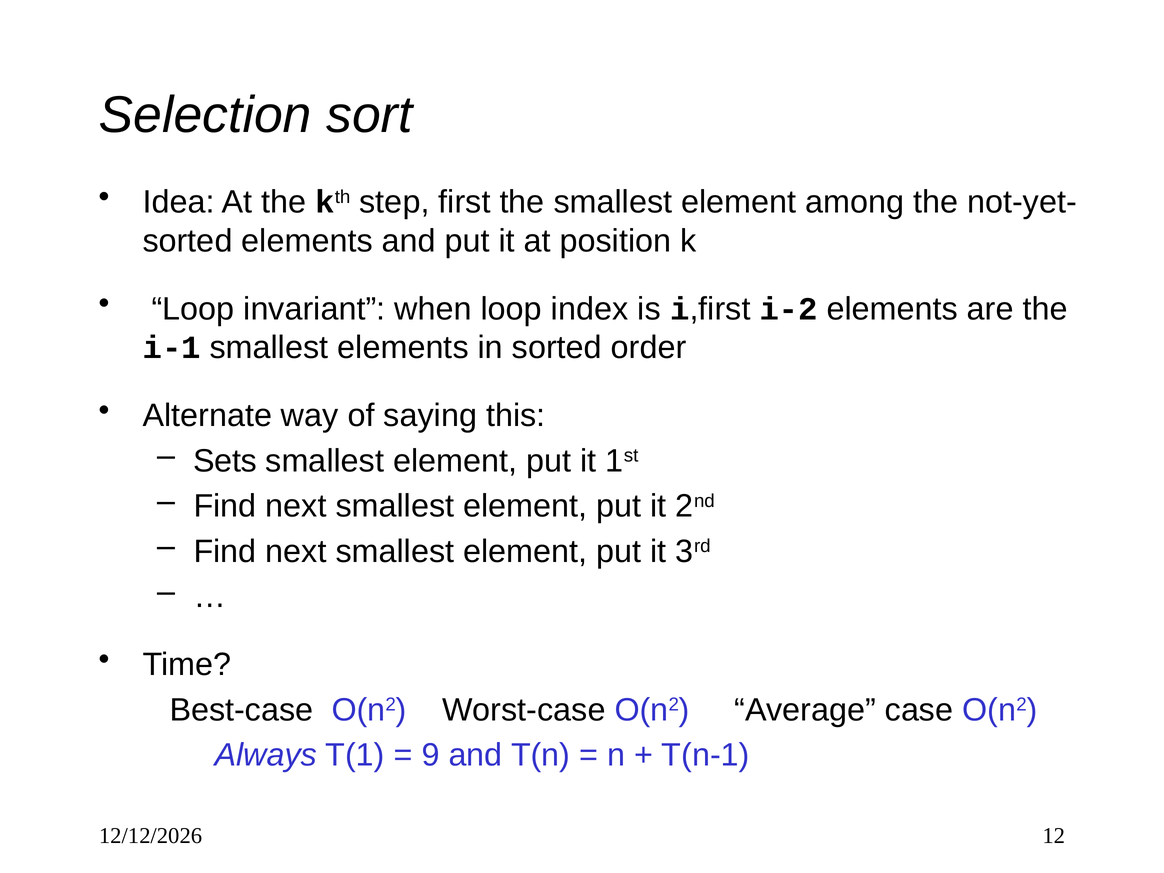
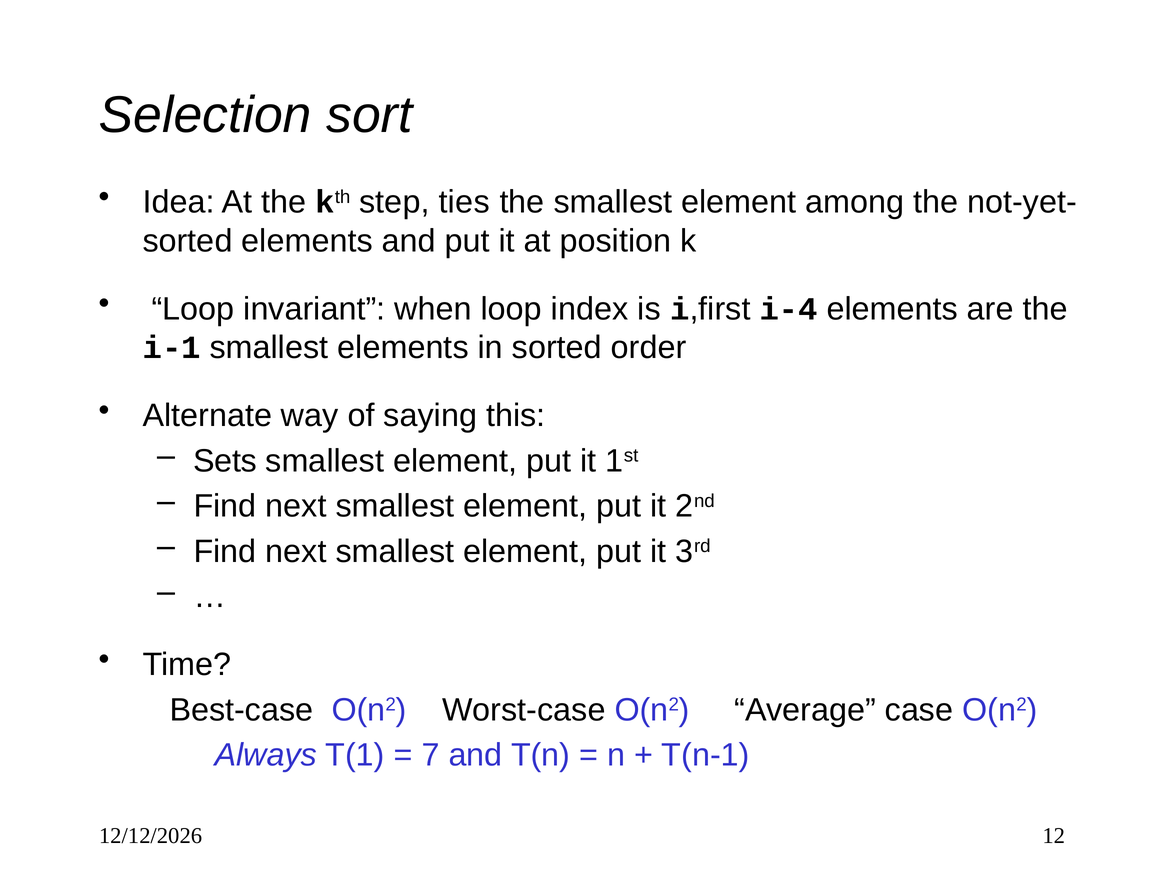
first: first -> ties
i-2: i-2 -> i-4
9: 9 -> 7
